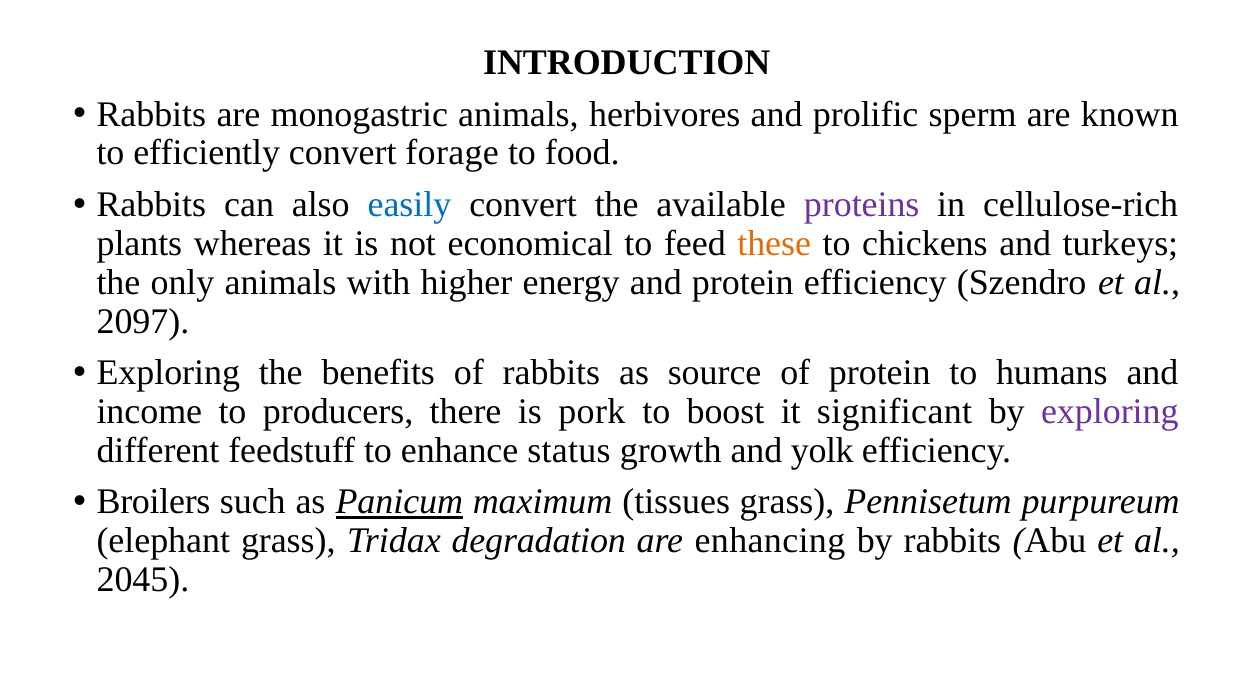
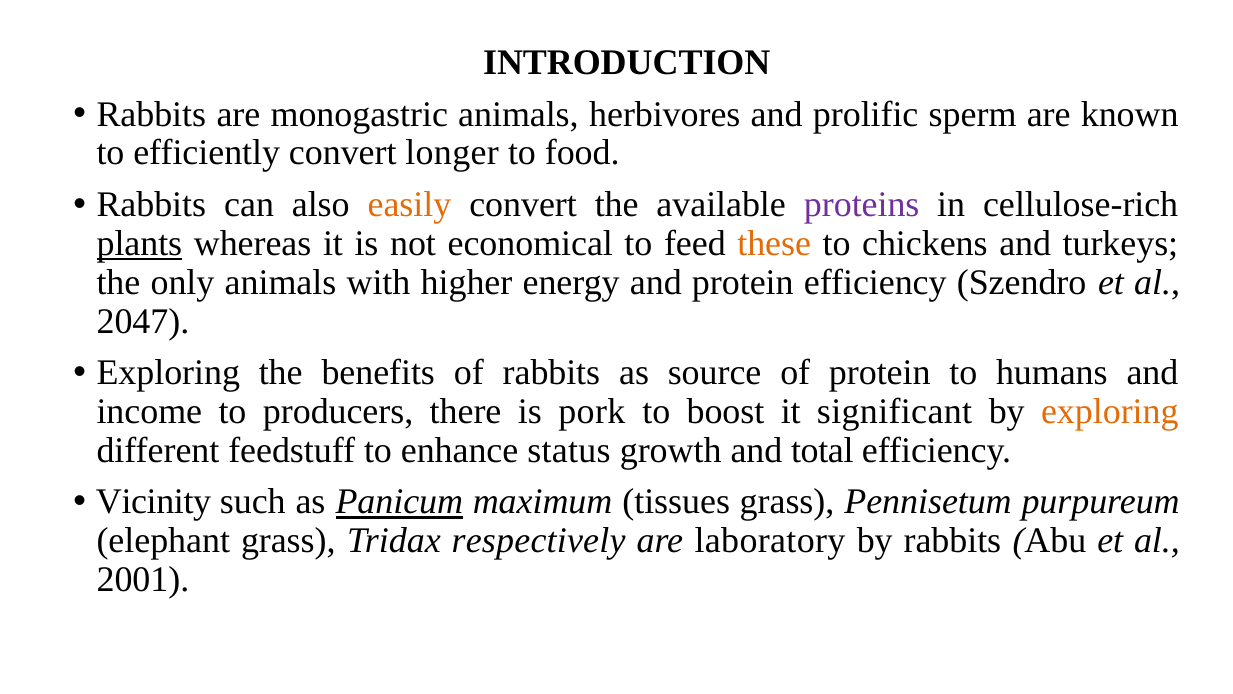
forage: forage -> longer
easily colour: blue -> orange
plants underline: none -> present
2097: 2097 -> 2047
exploring at (1110, 411) colour: purple -> orange
yolk: yolk -> total
Broilers: Broilers -> Vicinity
degradation: degradation -> respectively
enhancing: enhancing -> laboratory
2045: 2045 -> 2001
